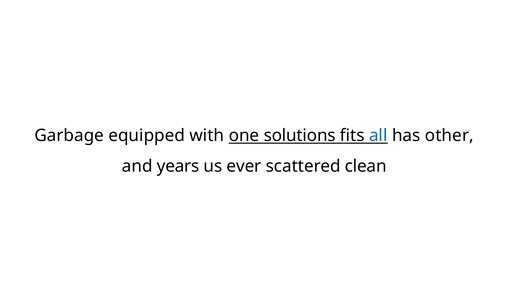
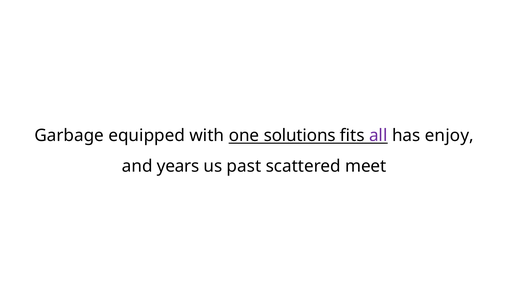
all colour: blue -> purple
other: other -> enjoy
ever: ever -> past
clean: clean -> meet
